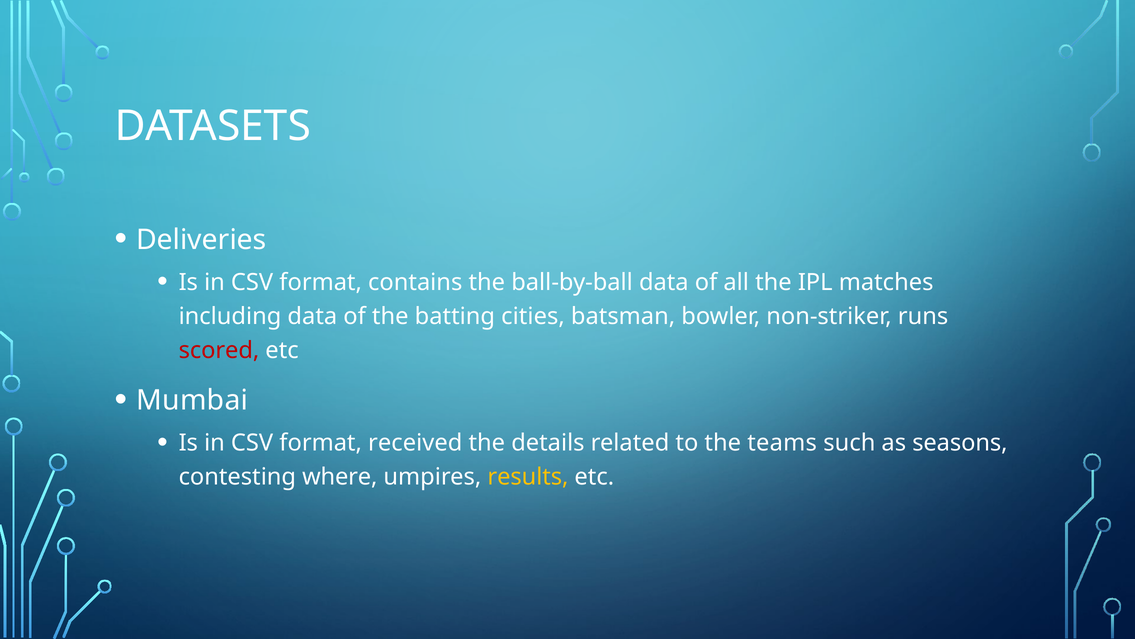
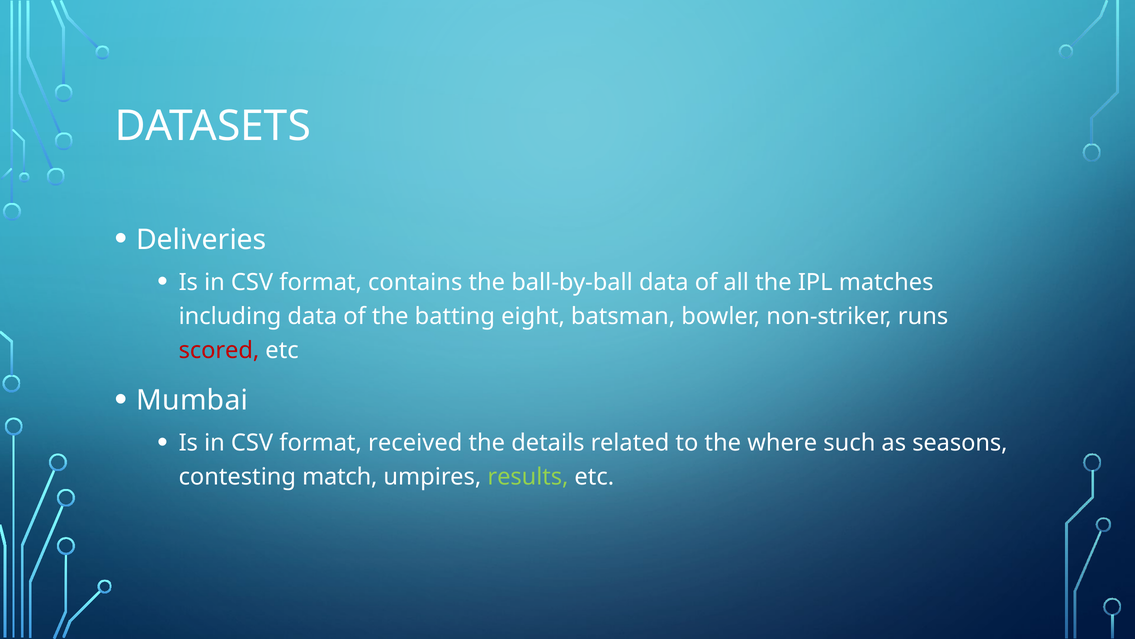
cities: cities -> eight
teams: teams -> where
where: where -> match
results colour: yellow -> light green
